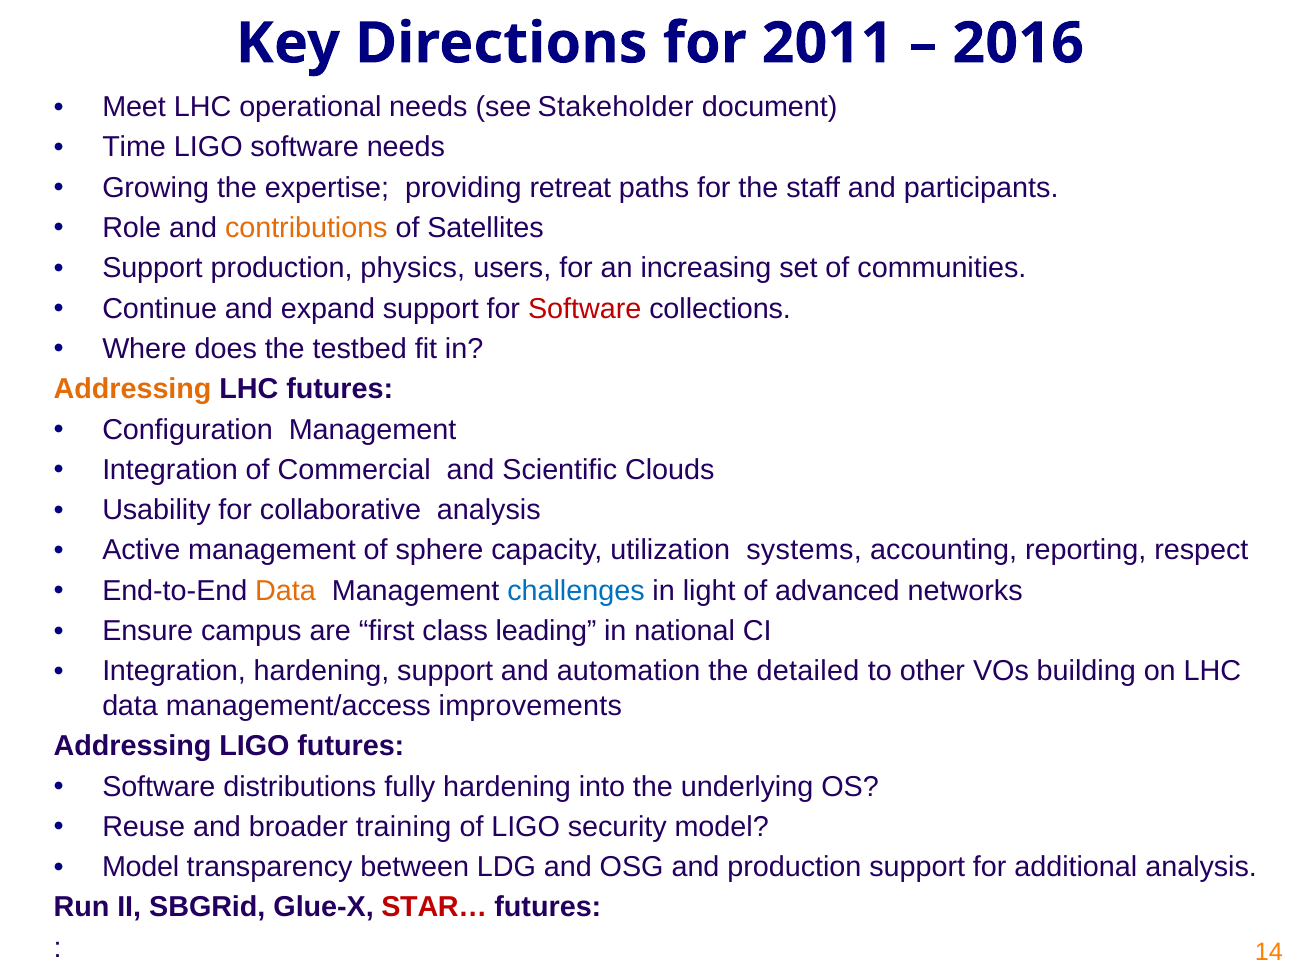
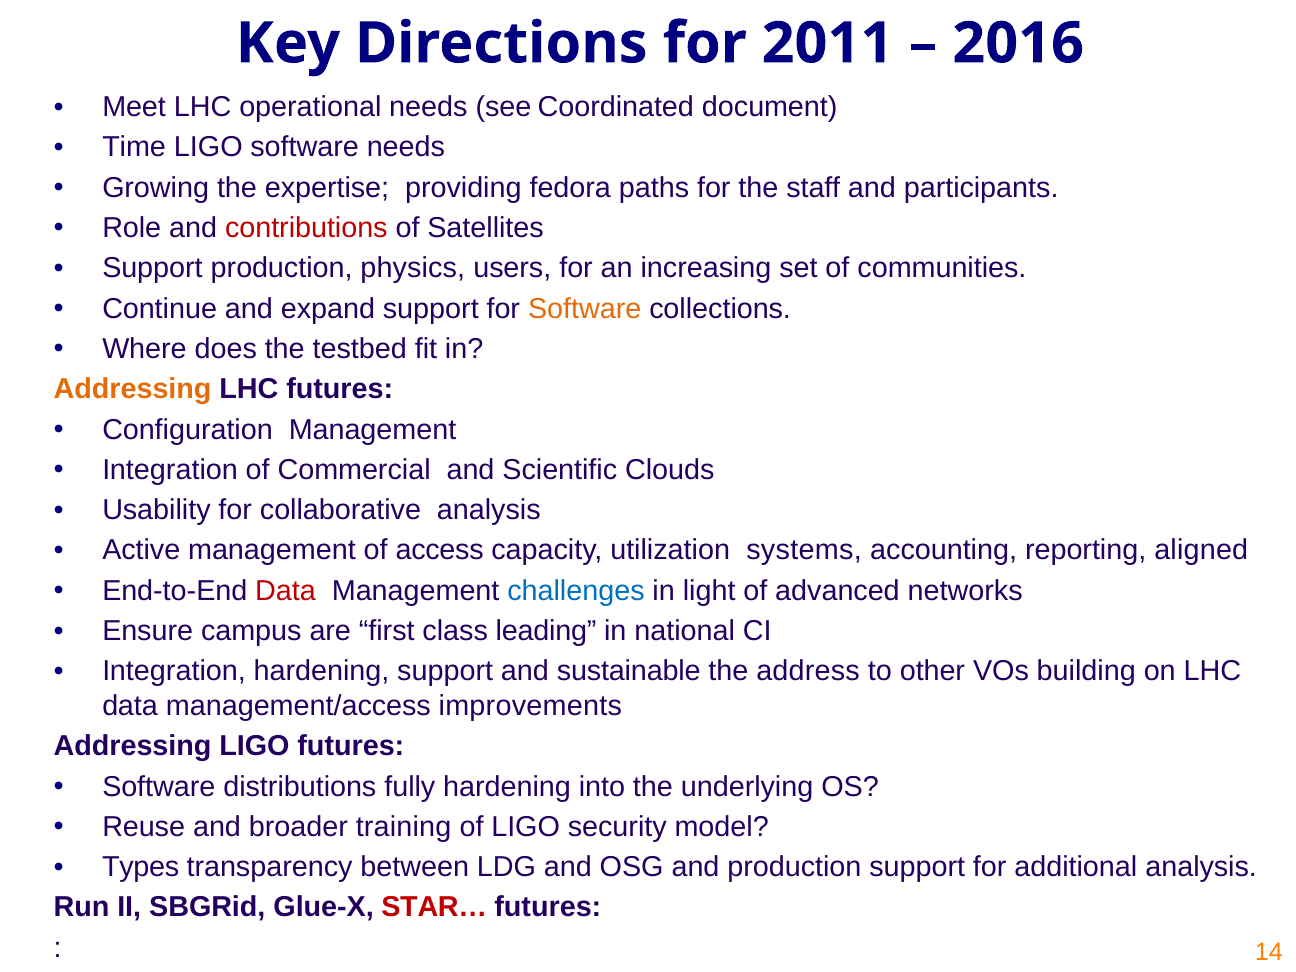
Stakeholder: Stakeholder -> Coordinated
retreat: retreat -> fedora
contributions colour: orange -> red
Software at (585, 309) colour: red -> orange
sphere: sphere -> access
respect: respect -> aligned
Data at (286, 591) colour: orange -> red
automation: automation -> sustainable
detailed: detailed -> address
Model at (141, 867): Model -> Types
